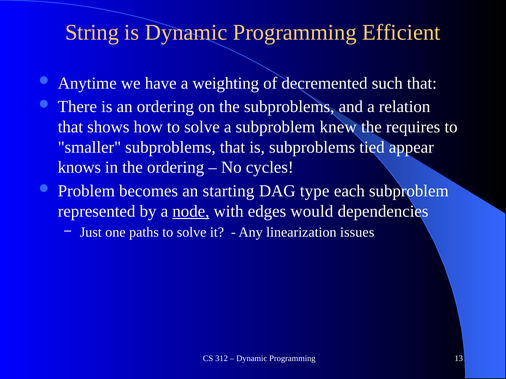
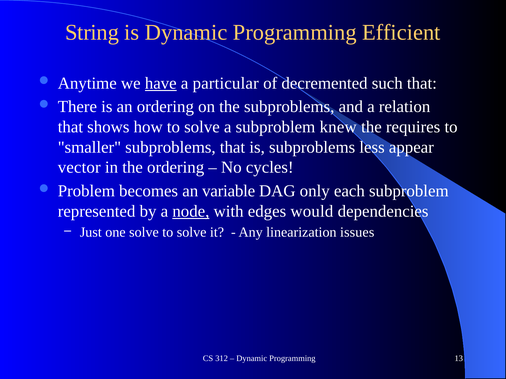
have underline: none -> present
weighting: weighting -> particular
tied: tied -> less
knows: knows -> vector
starting: starting -> variable
type: type -> only
one paths: paths -> solve
